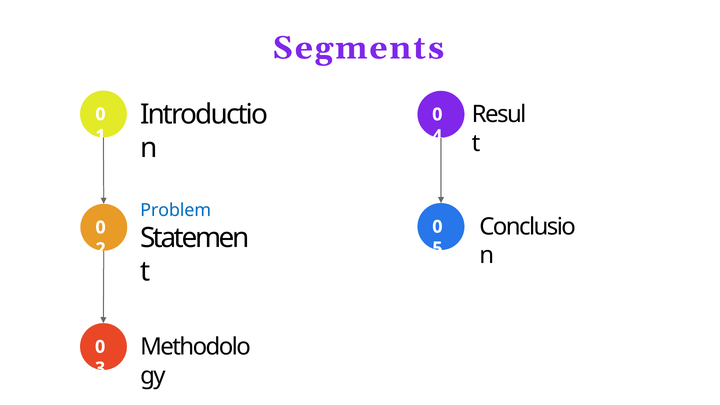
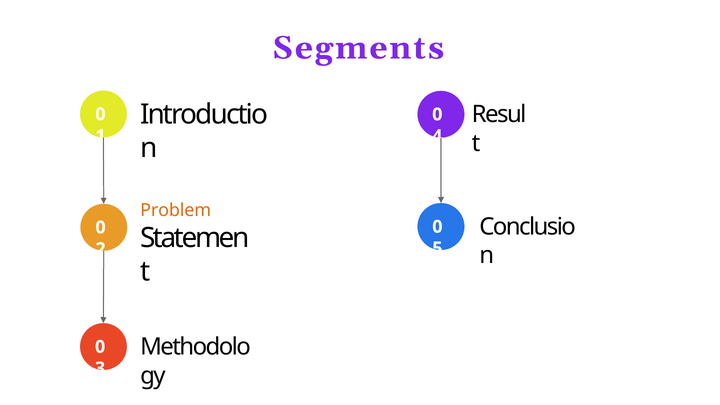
Problem colour: blue -> orange
